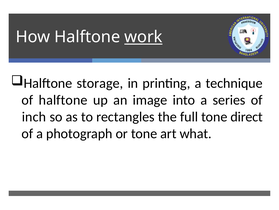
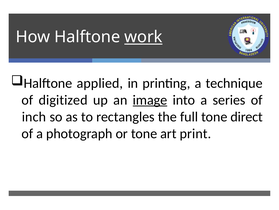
storage: storage -> applied
of halftone: halftone -> digitized
image underline: none -> present
what: what -> print
